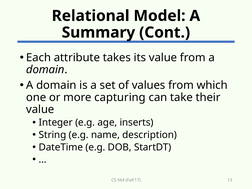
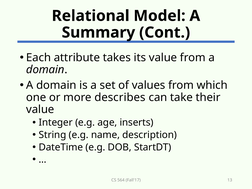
capturing: capturing -> describes
